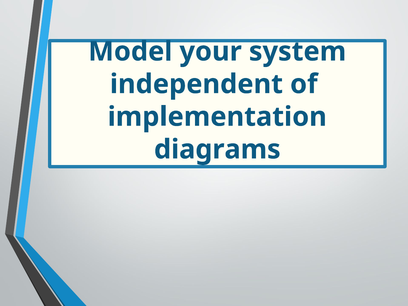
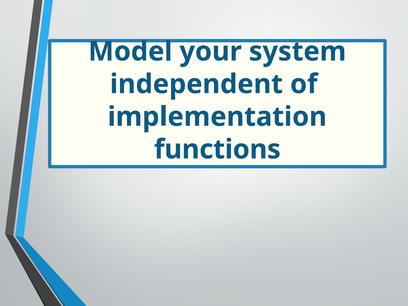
diagrams: diagrams -> functions
